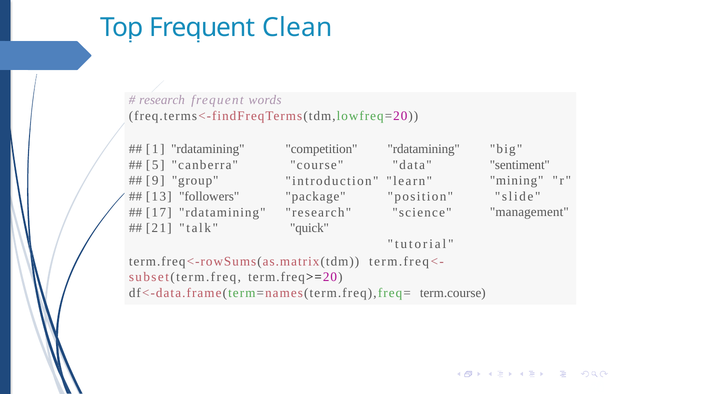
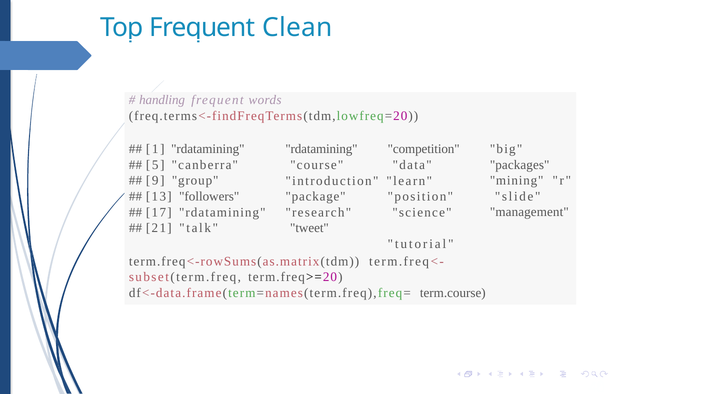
research at (162, 100): research -> handling
competition at (321, 149): competition -> rdatamining
rdatamining at (424, 149): rdatamining -> competition
sentiment: sentiment -> packages
quick: quick -> tweet
